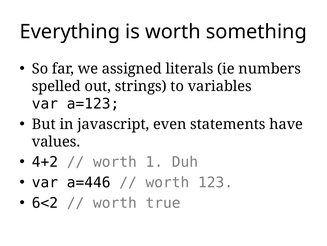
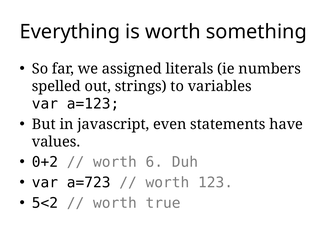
4+2: 4+2 -> 0+2
1: 1 -> 6
a=446: a=446 -> a=723
6<2: 6<2 -> 5<2
